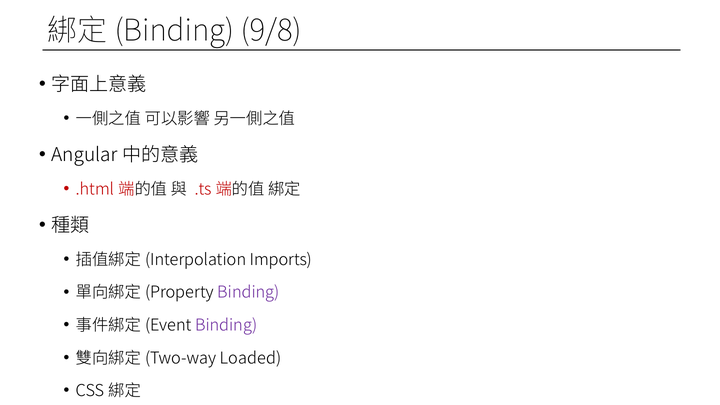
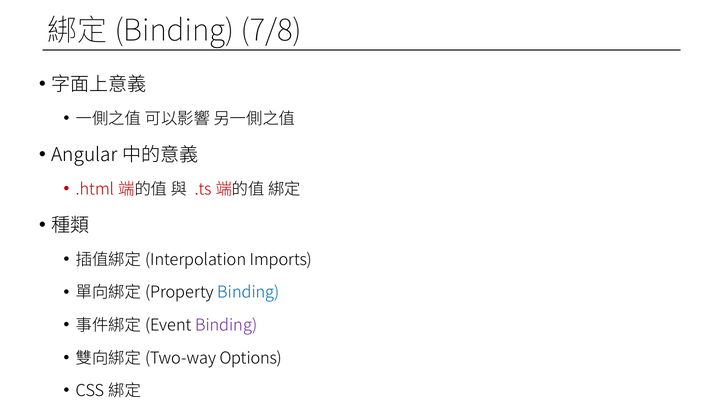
9/8: 9/8 -> 7/8
Binding at (248, 293) colour: purple -> blue
Loaded: Loaded -> Options
